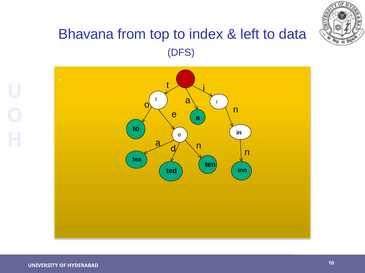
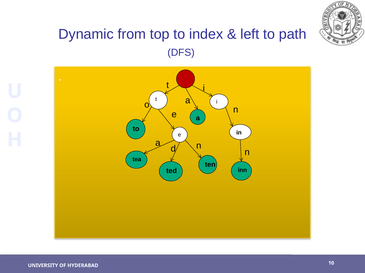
Bhavana: Bhavana -> Dynamic
data: data -> path
